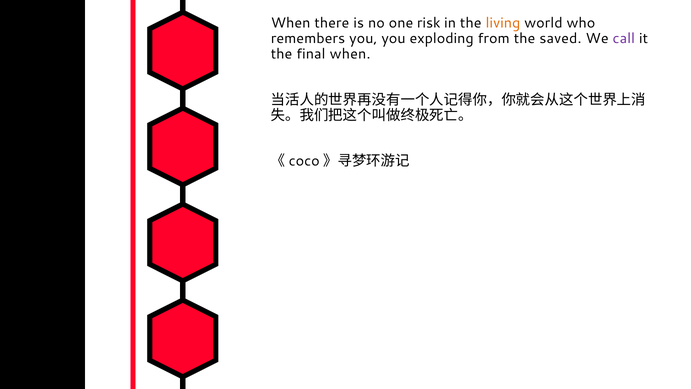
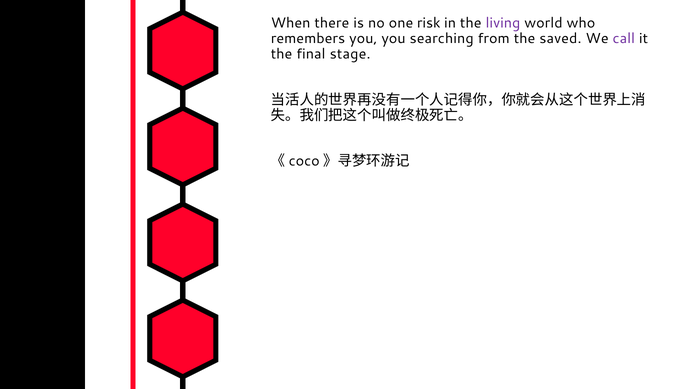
living colour: orange -> purple
exploding: exploding -> searching
final when: when -> stage
